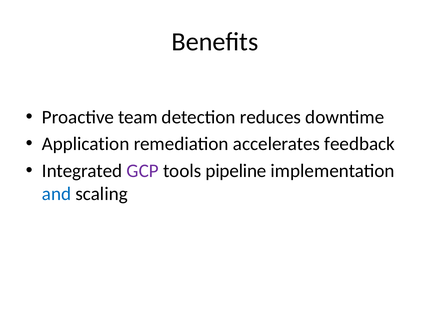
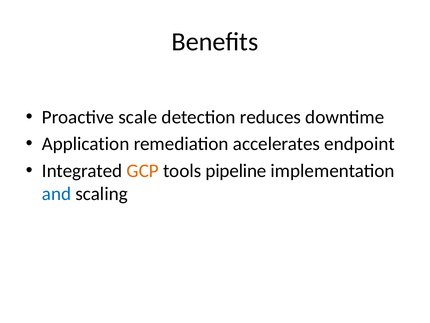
team: team -> scale
feedback: feedback -> endpoint
GCP colour: purple -> orange
